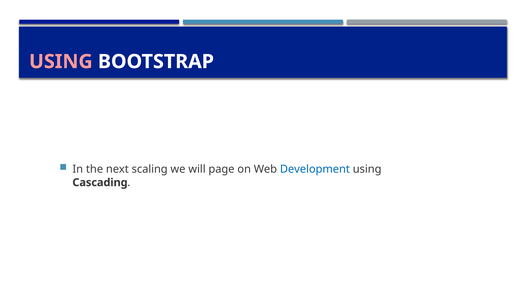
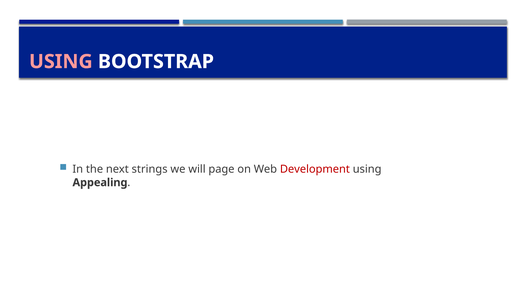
scaling: scaling -> strings
Development colour: blue -> red
Cascading: Cascading -> Appealing
